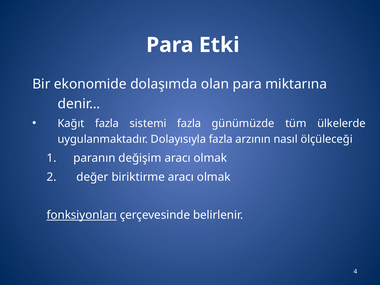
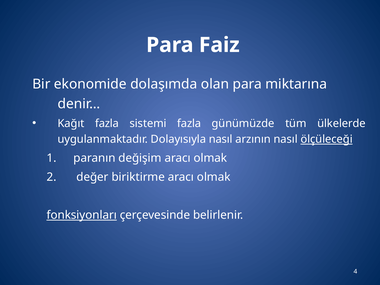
Etki: Etki -> Faiz
Dolayısıyla fazla: fazla -> nasıl
ölçüleceği underline: none -> present
